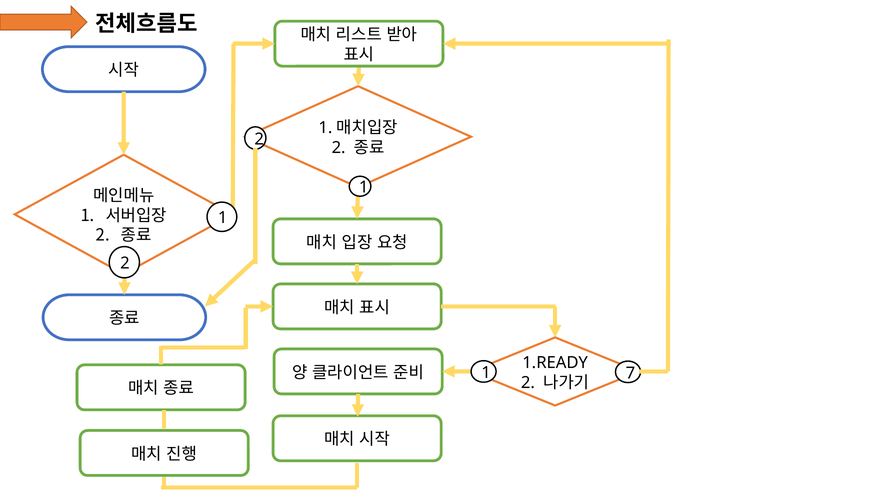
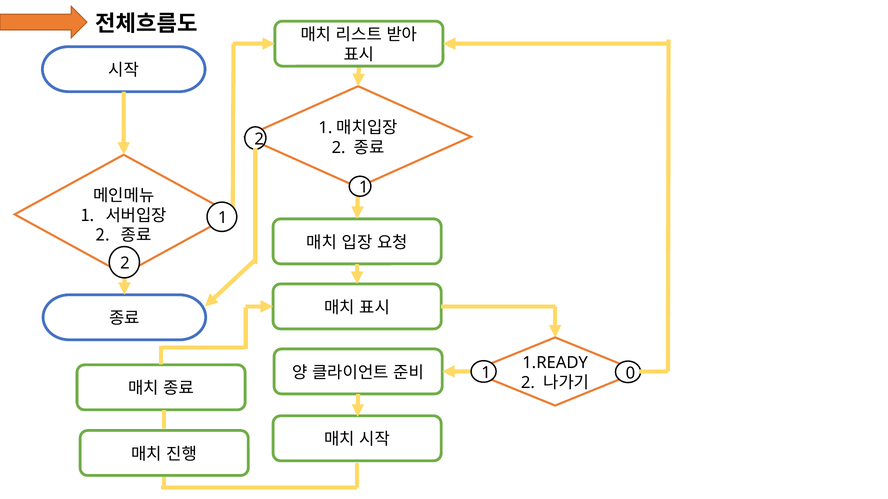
7: 7 -> 0
